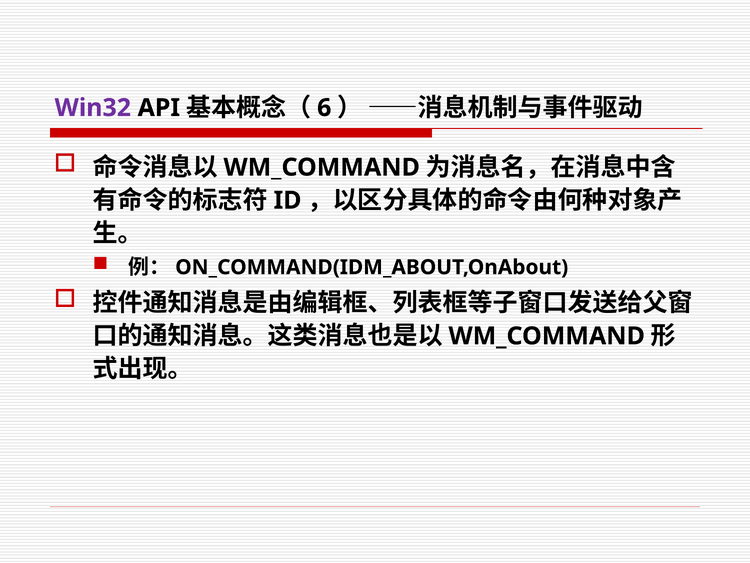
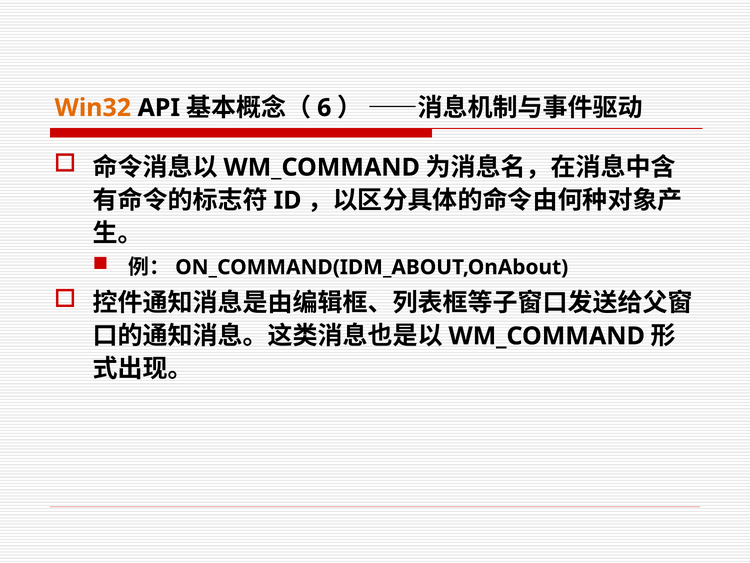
Win32 colour: purple -> orange
